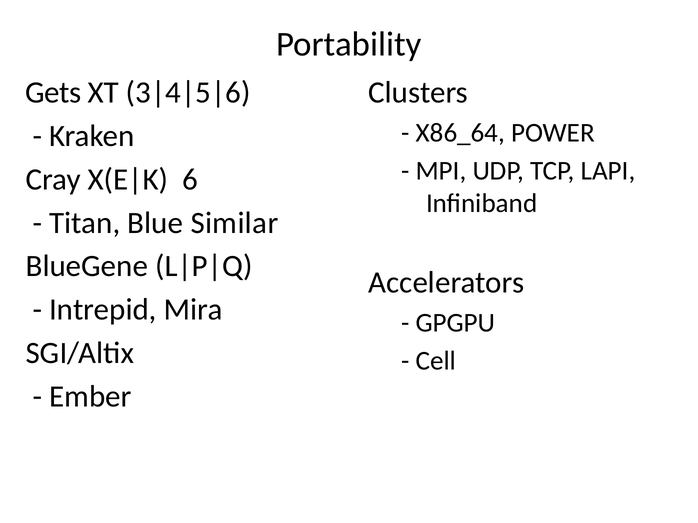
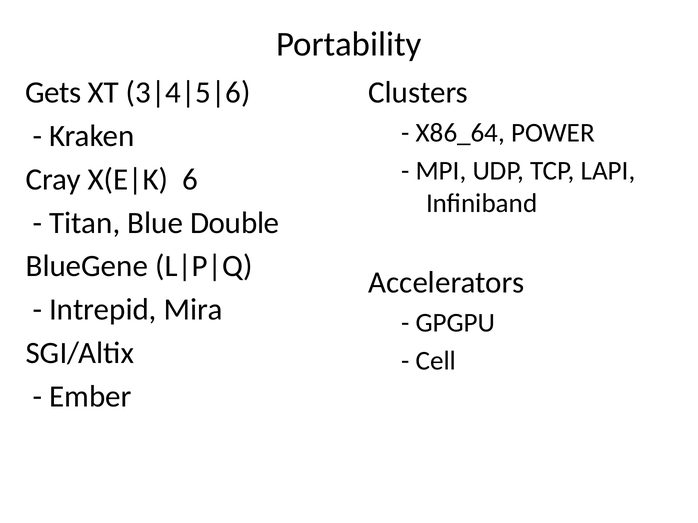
Similar: Similar -> Double
